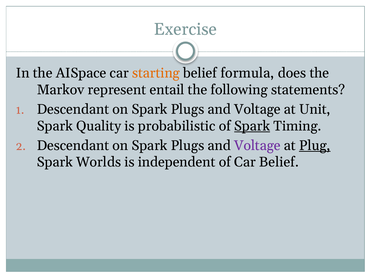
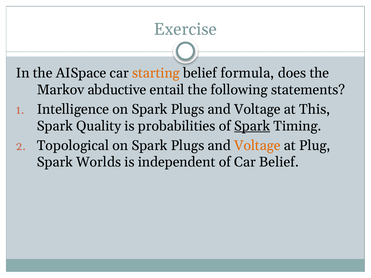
represent: represent -> abductive
Descendant at (73, 109): Descendant -> Intelligence
Unit: Unit -> This
probabilistic: probabilistic -> probabilities
Descendant at (73, 146): Descendant -> Topological
Voltage at (257, 146) colour: purple -> orange
Plug underline: present -> none
